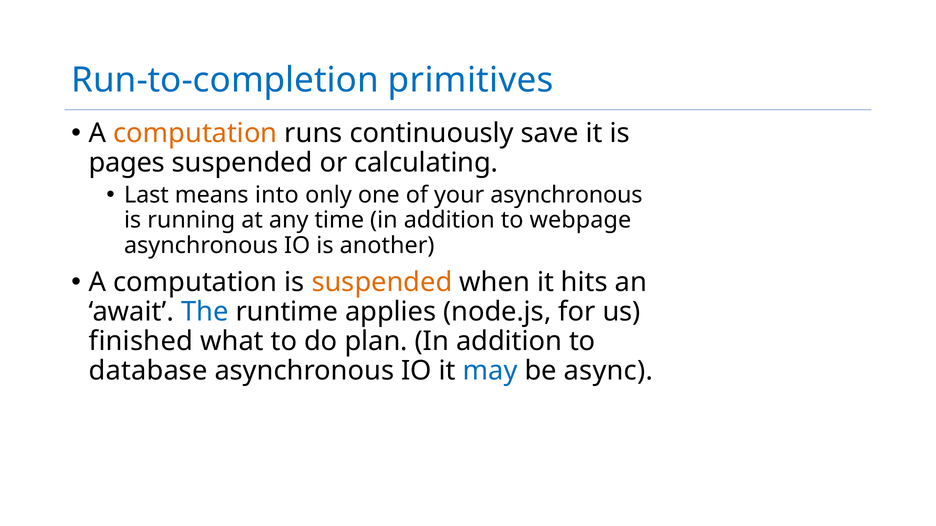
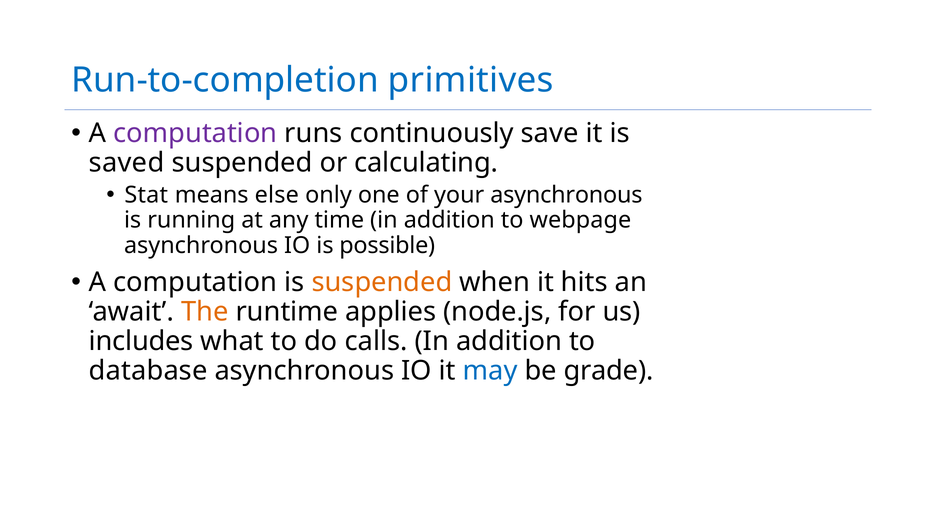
computation at (195, 133) colour: orange -> purple
pages: pages -> saved
Last: Last -> Stat
into: into -> else
another: another -> possible
The colour: blue -> orange
finished: finished -> includes
plan: plan -> calls
async: async -> grade
